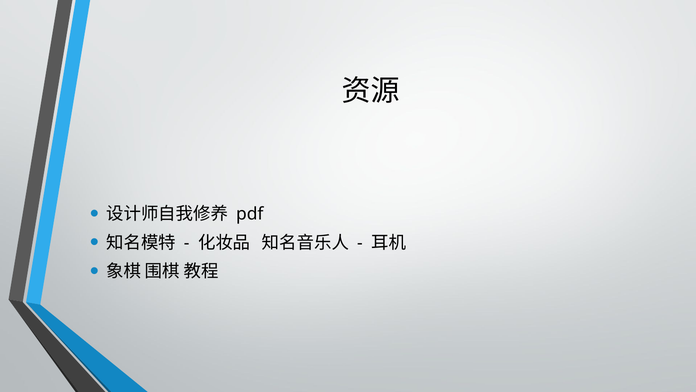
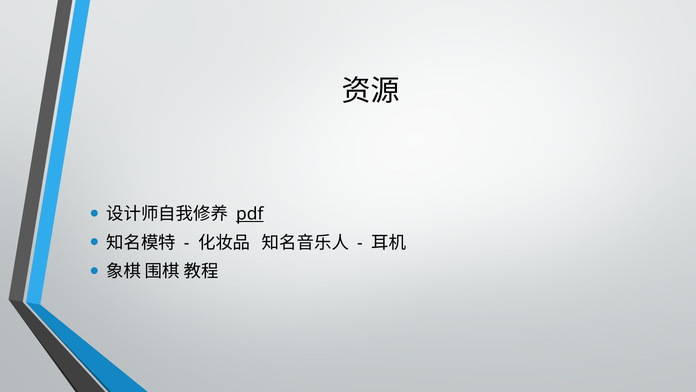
pdf underline: none -> present
